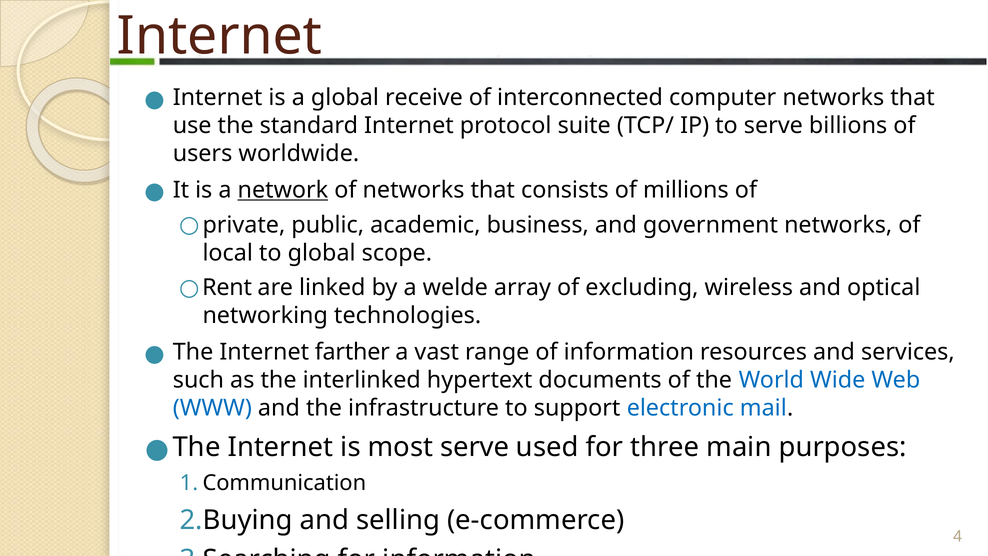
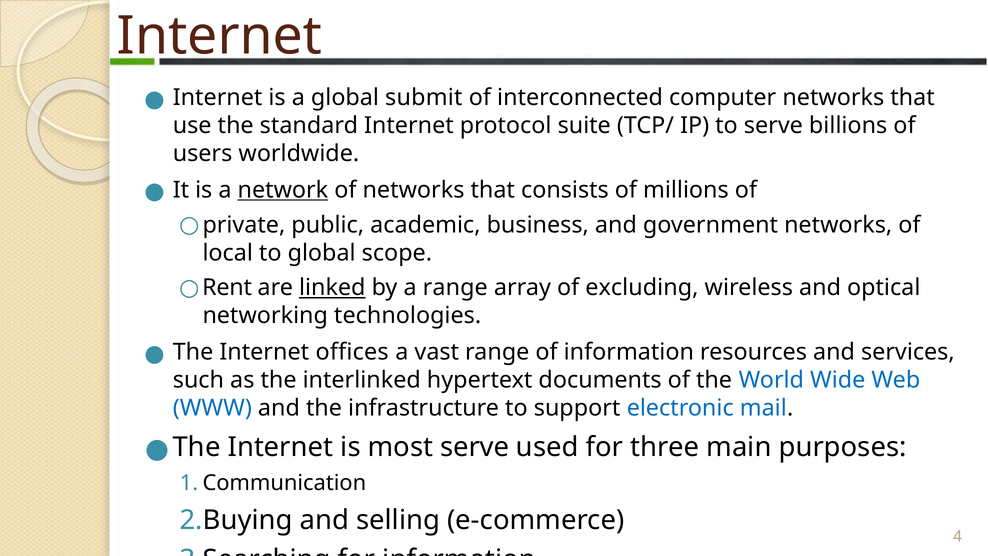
receive: receive -> submit
linked underline: none -> present
a welde: welde -> range
farther: farther -> offices
